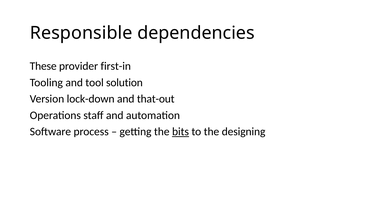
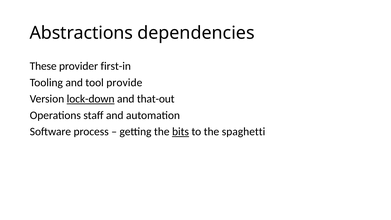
Responsible: Responsible -> Abstractions
solution: solution -> provide
lock-down underline: none -> present
designing: designing -> spaghetti
